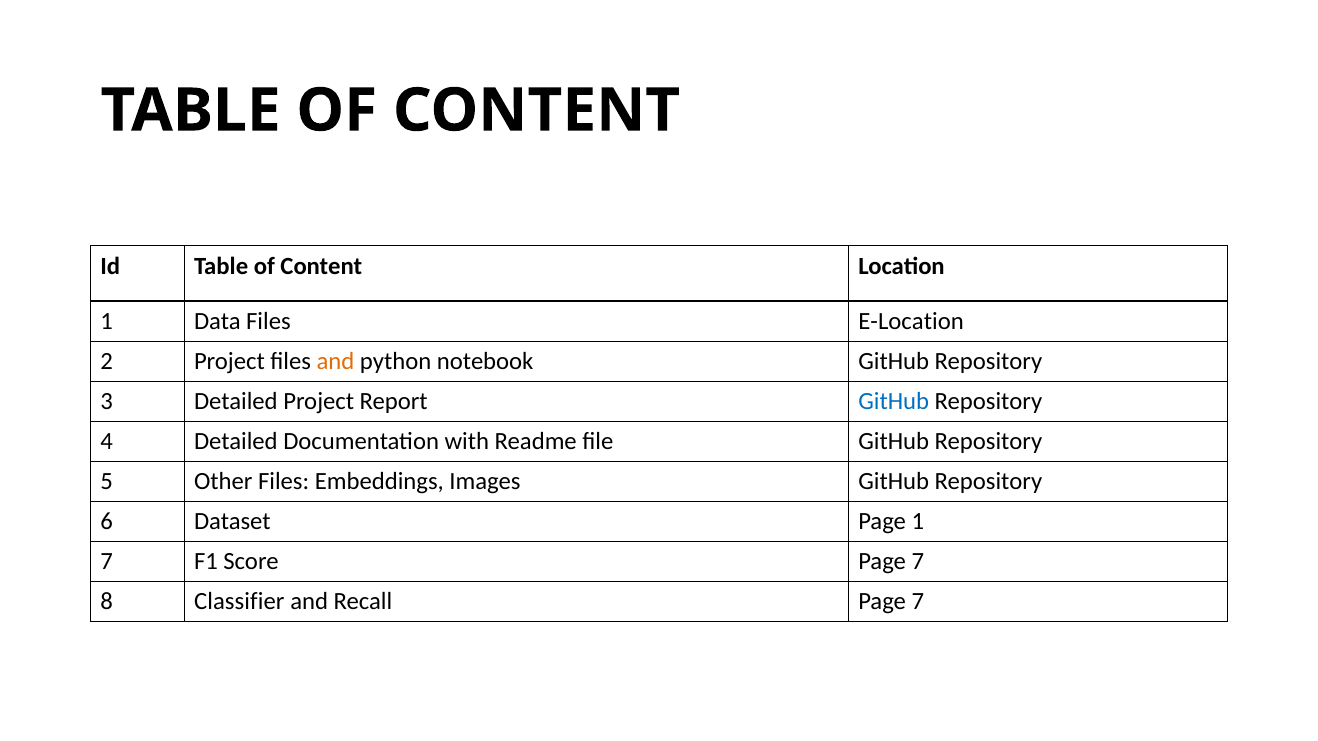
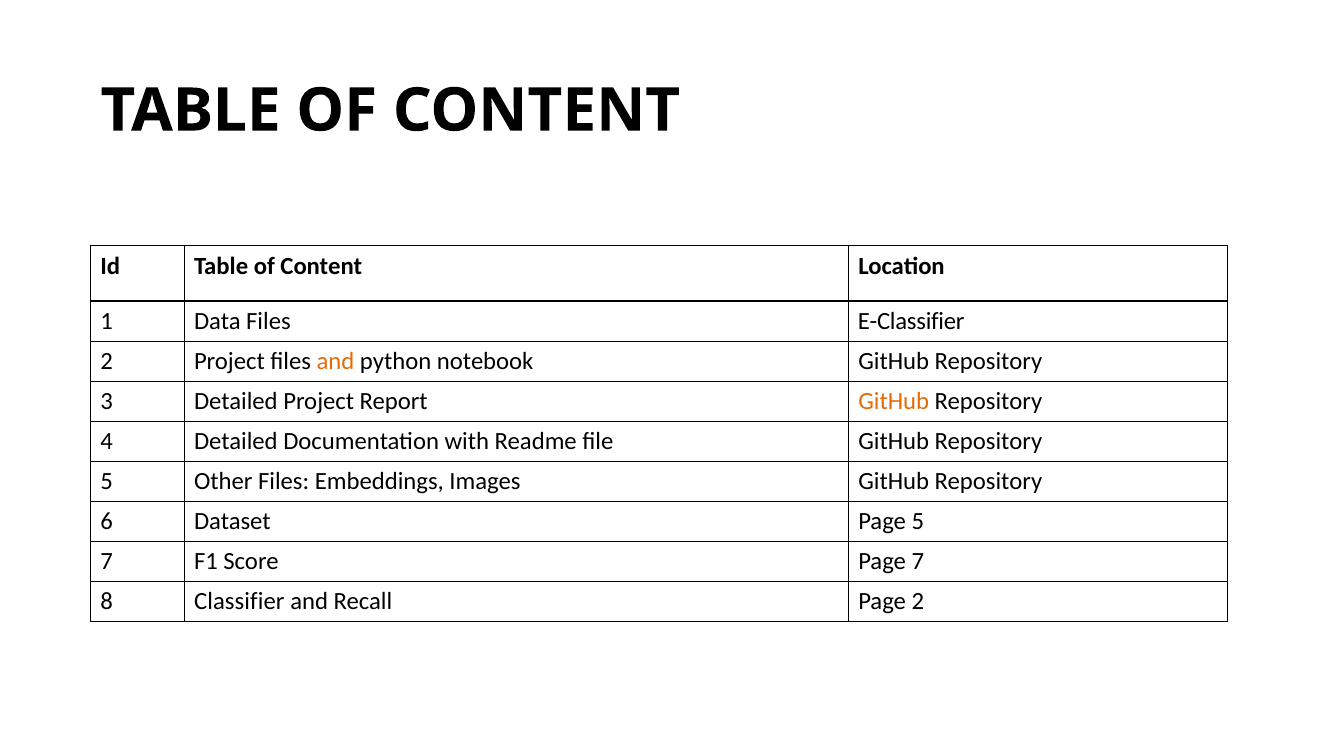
E-Location: E-Location -> E-Classifier
GitHub at (894, 402) colour: blue -> orange
Page 1: 1 -> 5
Recall Page 7: 7 -> 2
